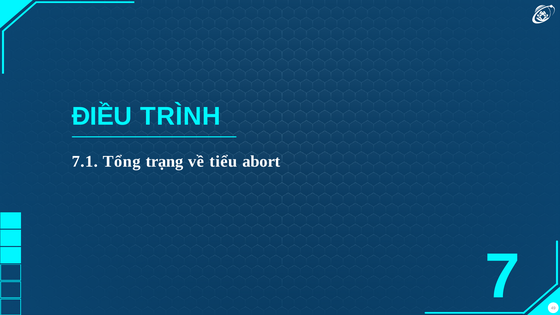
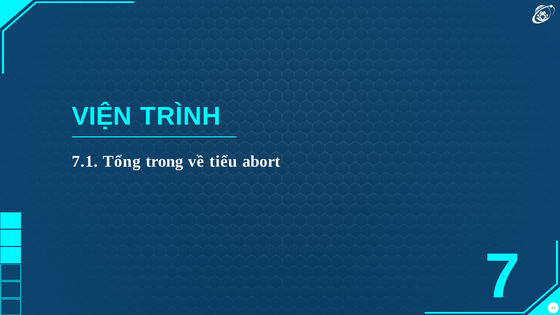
ĐIỀU: ĐIỀU -> VIỆN
trạng: trạng -> trong
